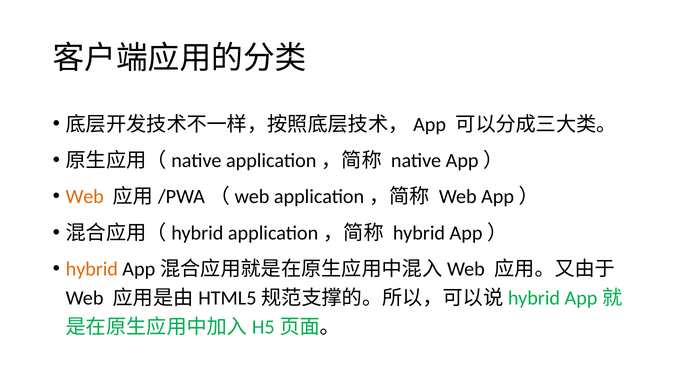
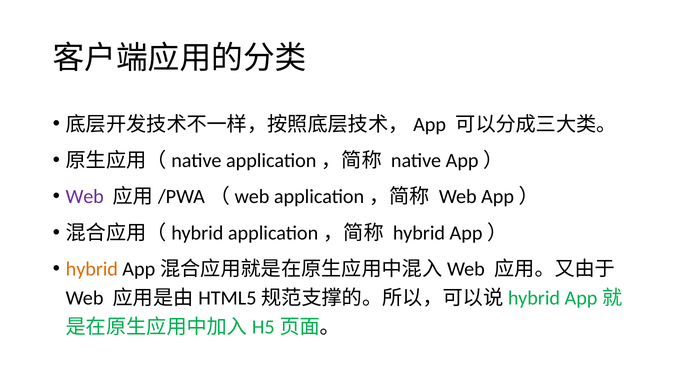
Web at (85, 197) colour: orange -> purple
